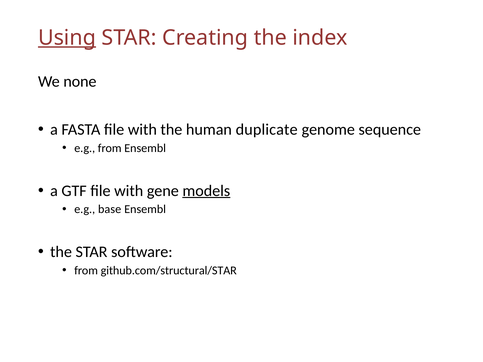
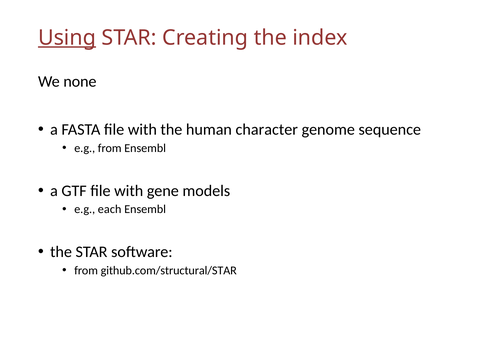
duplicate: duplicate -> character
models underline: present -> none
base: base -> each
